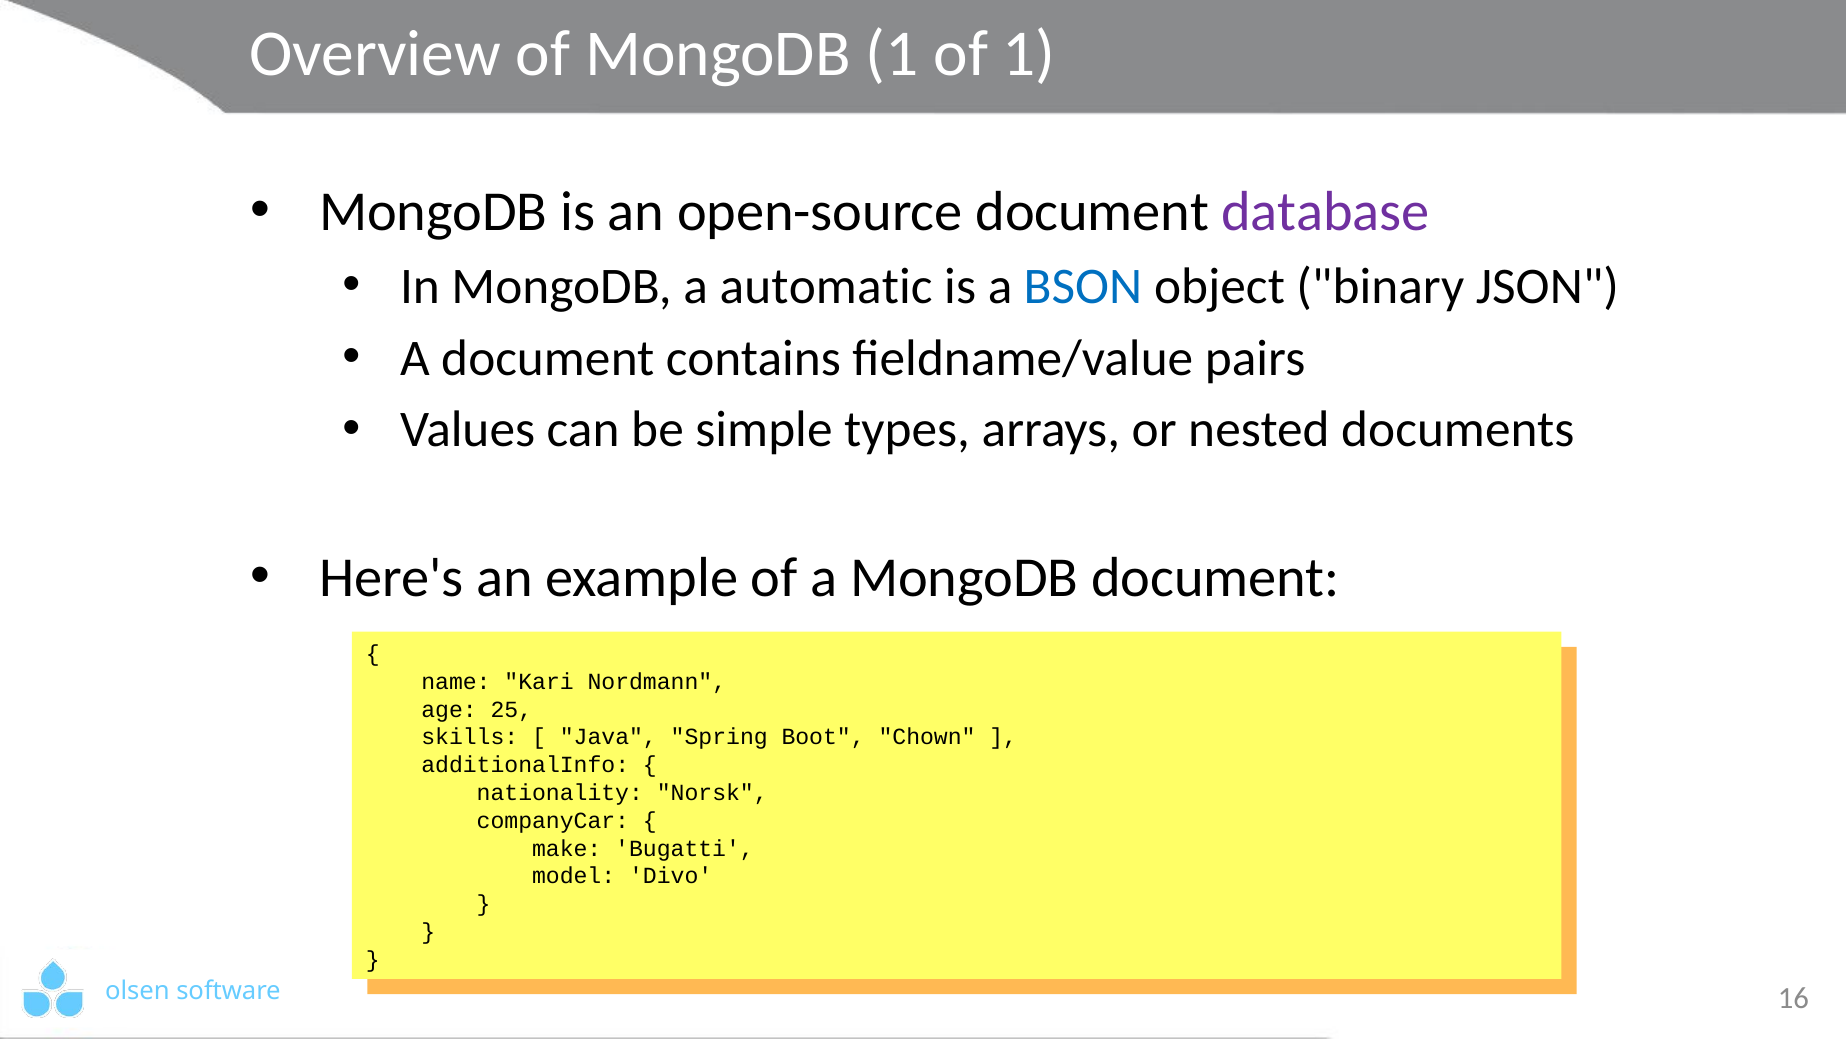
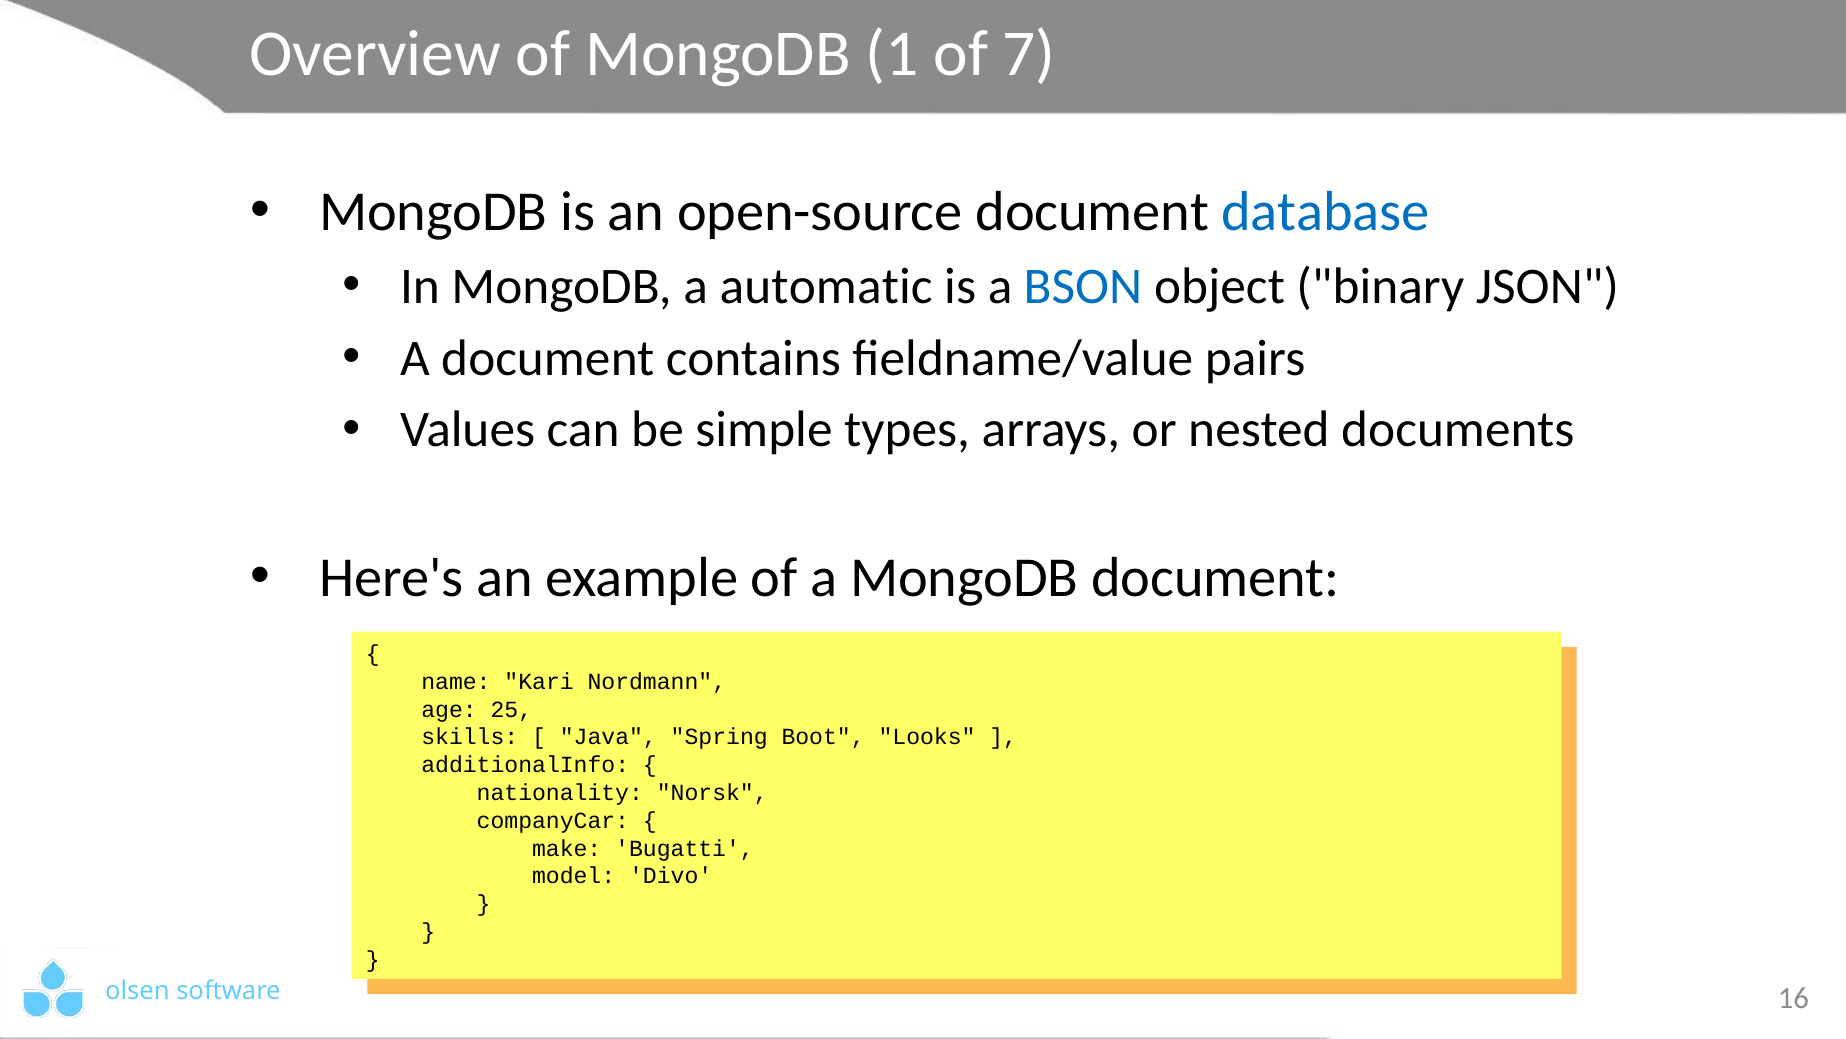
of 1: 1 -> 7
database colour: purple -> blue
Chown: Chown -> Looks
